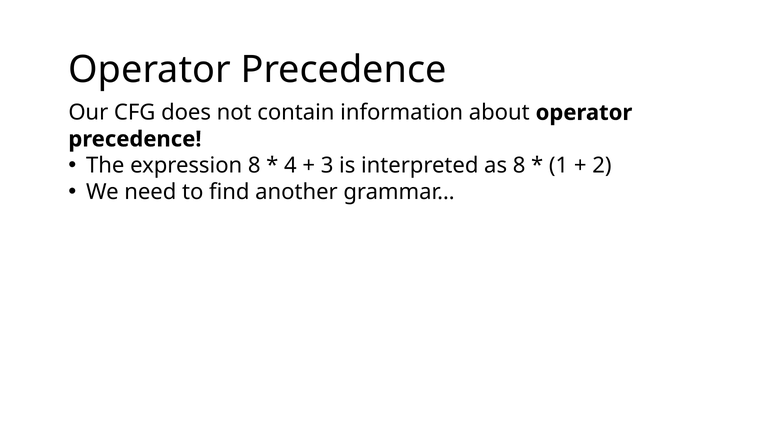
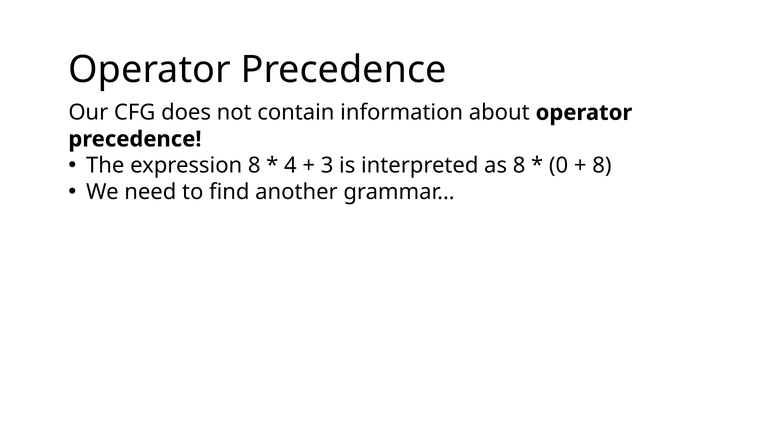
1: 1 -> 0
2 at (602, 166): 2 -> 8
